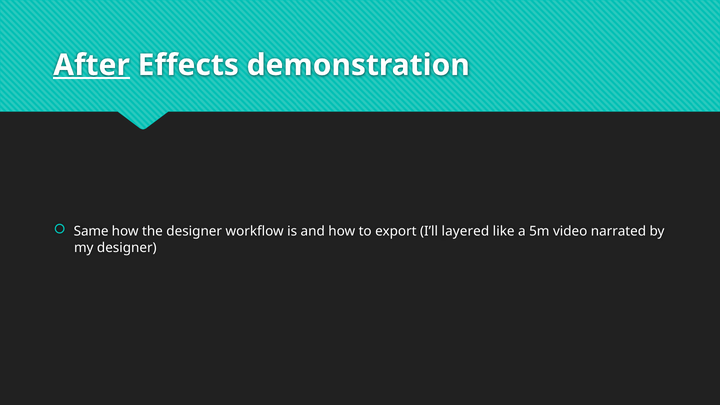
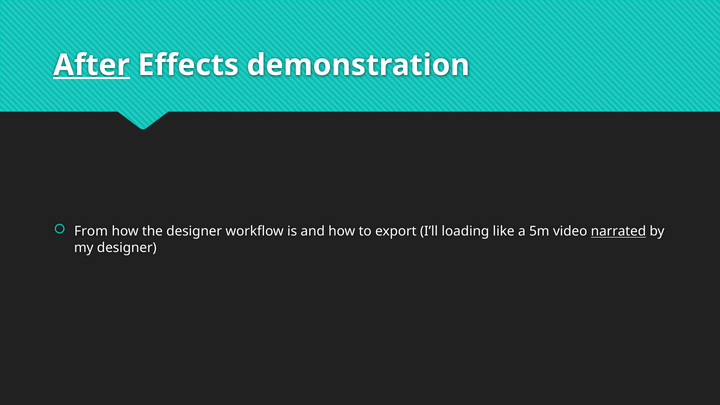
Same: Same -> From
layered: layered -> loading
narrated underline: none -> present
